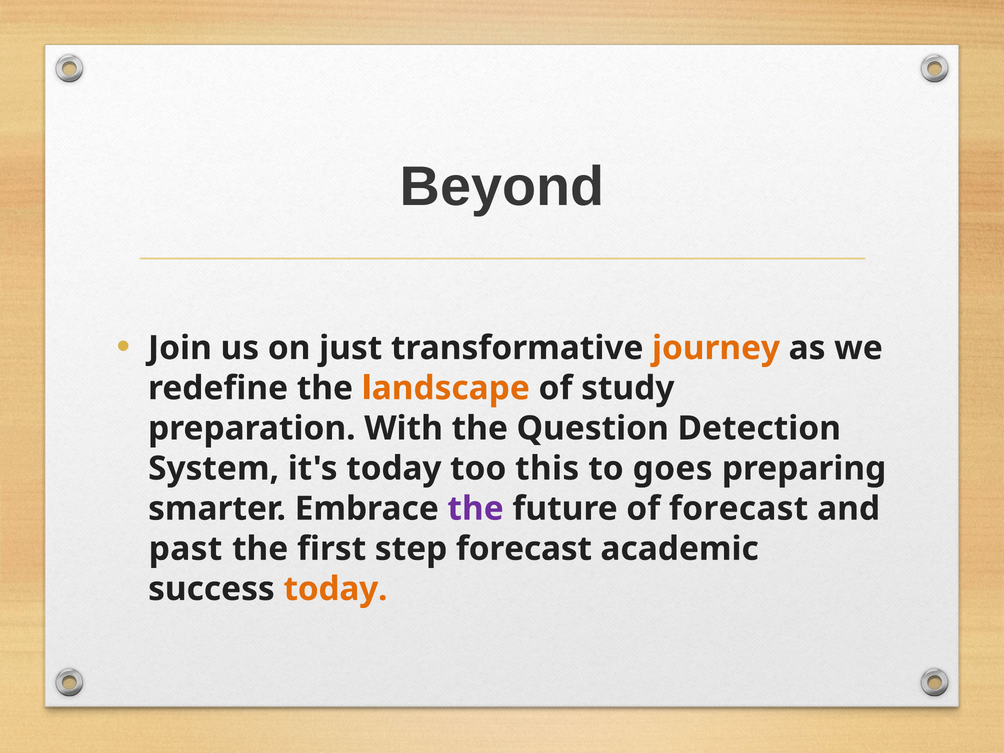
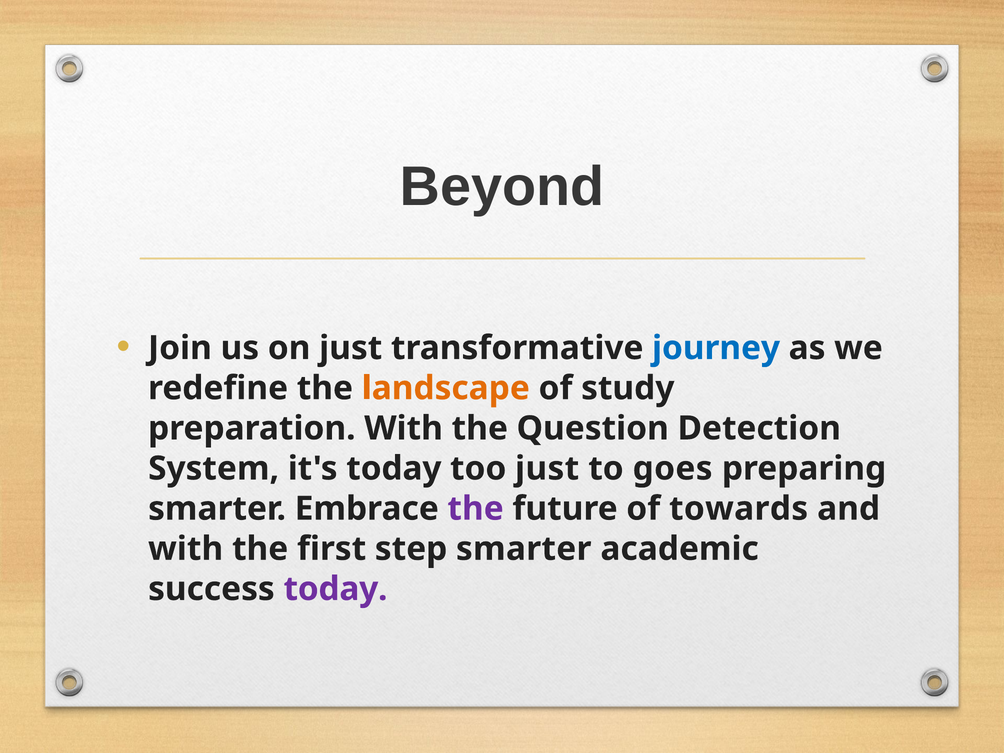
journey colour: orange -> blue
too this: this -> just
of forecast: forecast -> towards
past at (186, 549): past -> with
step forecast: forecast -> smarter
today at (335, 589) colour: orange -> purple
